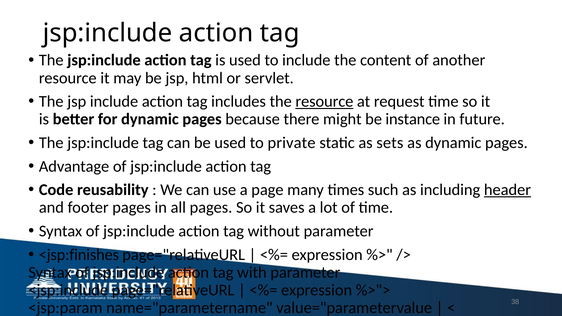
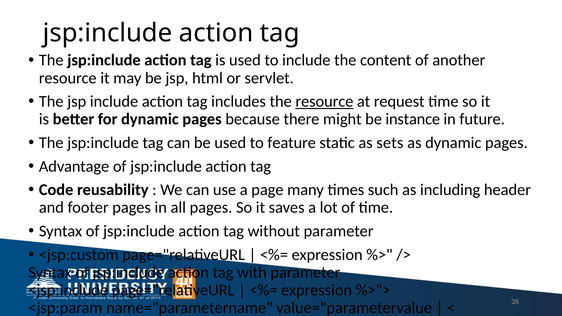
private: private -> feature
header underline: present -> none
<jsp:finishes: <jsp:finishes -> <jsp:custom
